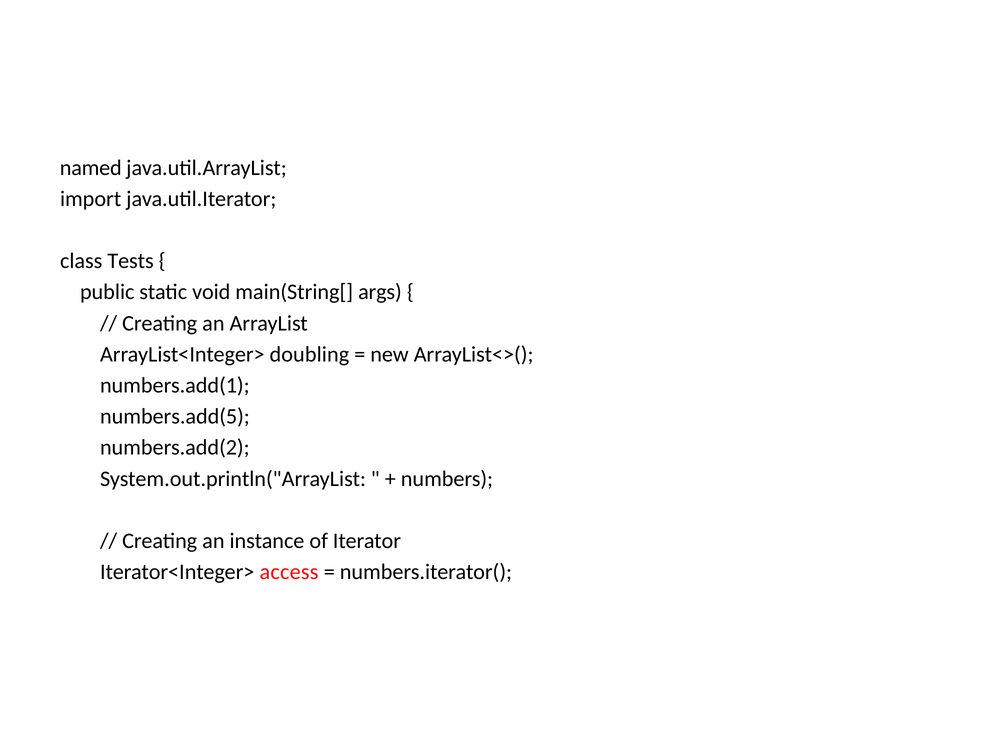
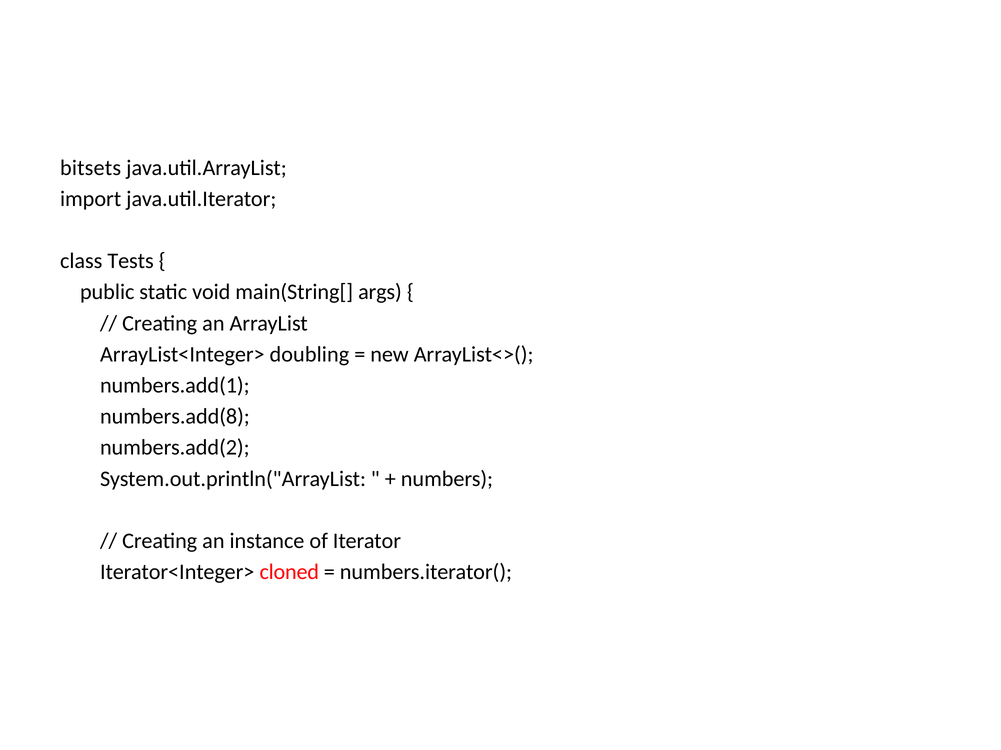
named: named -> bitsets
numbers.add(5: numbers.add(5 -> numbers.add(8
access: access -> cloned
